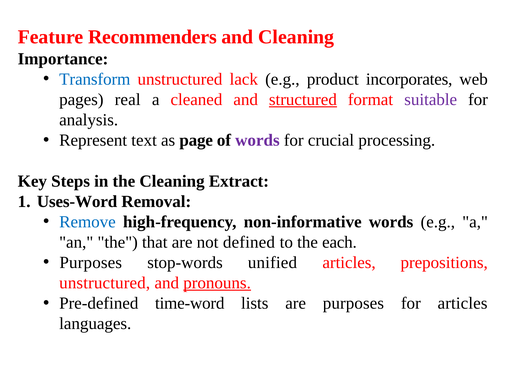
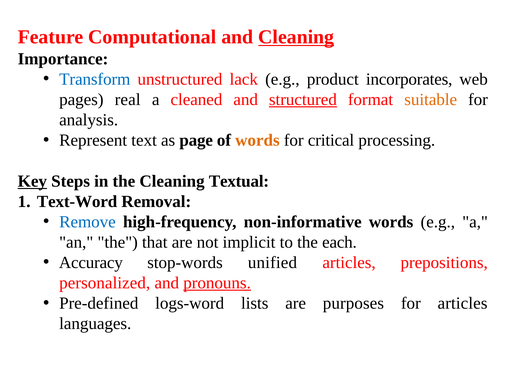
Recommenders: Recommenders -> Computational
Cleaning at (296, 37) underline: none -> present
suitable colour: purple -> orange
words at (257, 141) colour: purple -> orange
crucial: crucial -> critical
Key underline: none -> present
Extract: Extract -> Textual
Uses-Word: Uses-Word -> Text-Word
defined: defined -> implicit
Purposes at (91, 263): Purposes -> Accuracy
unstructured at (105, 283): unstructured -> personalized
time-word: time-word -> logs-word
